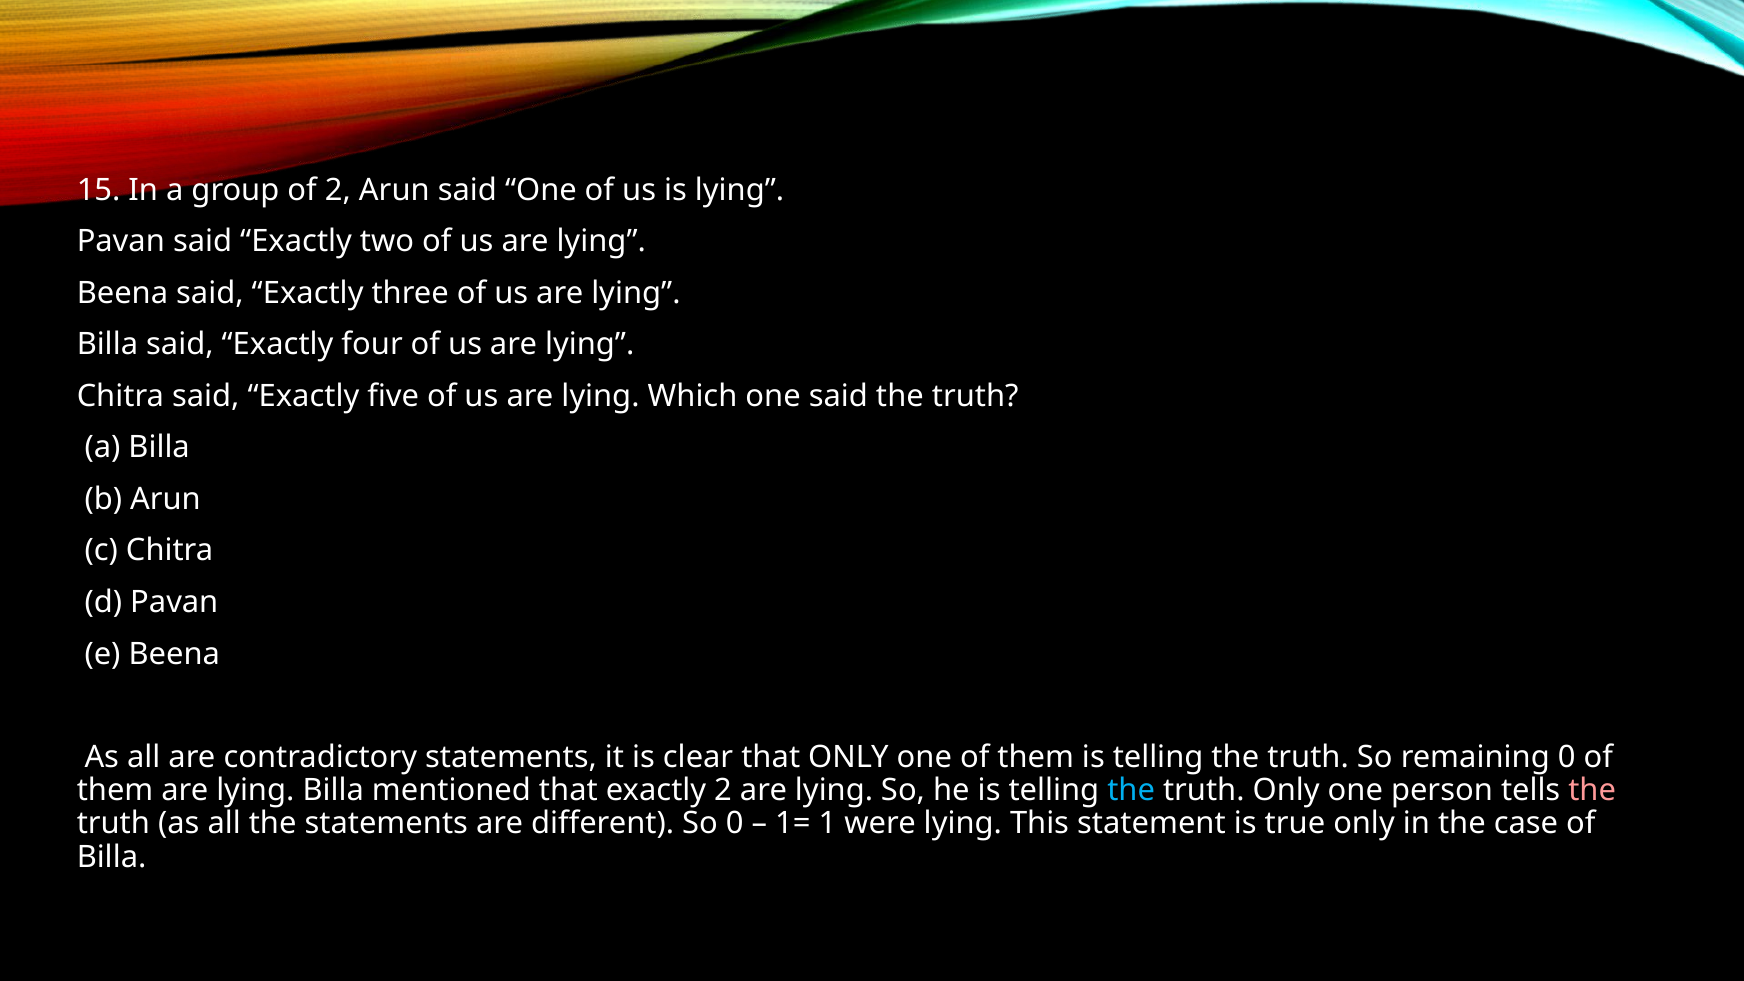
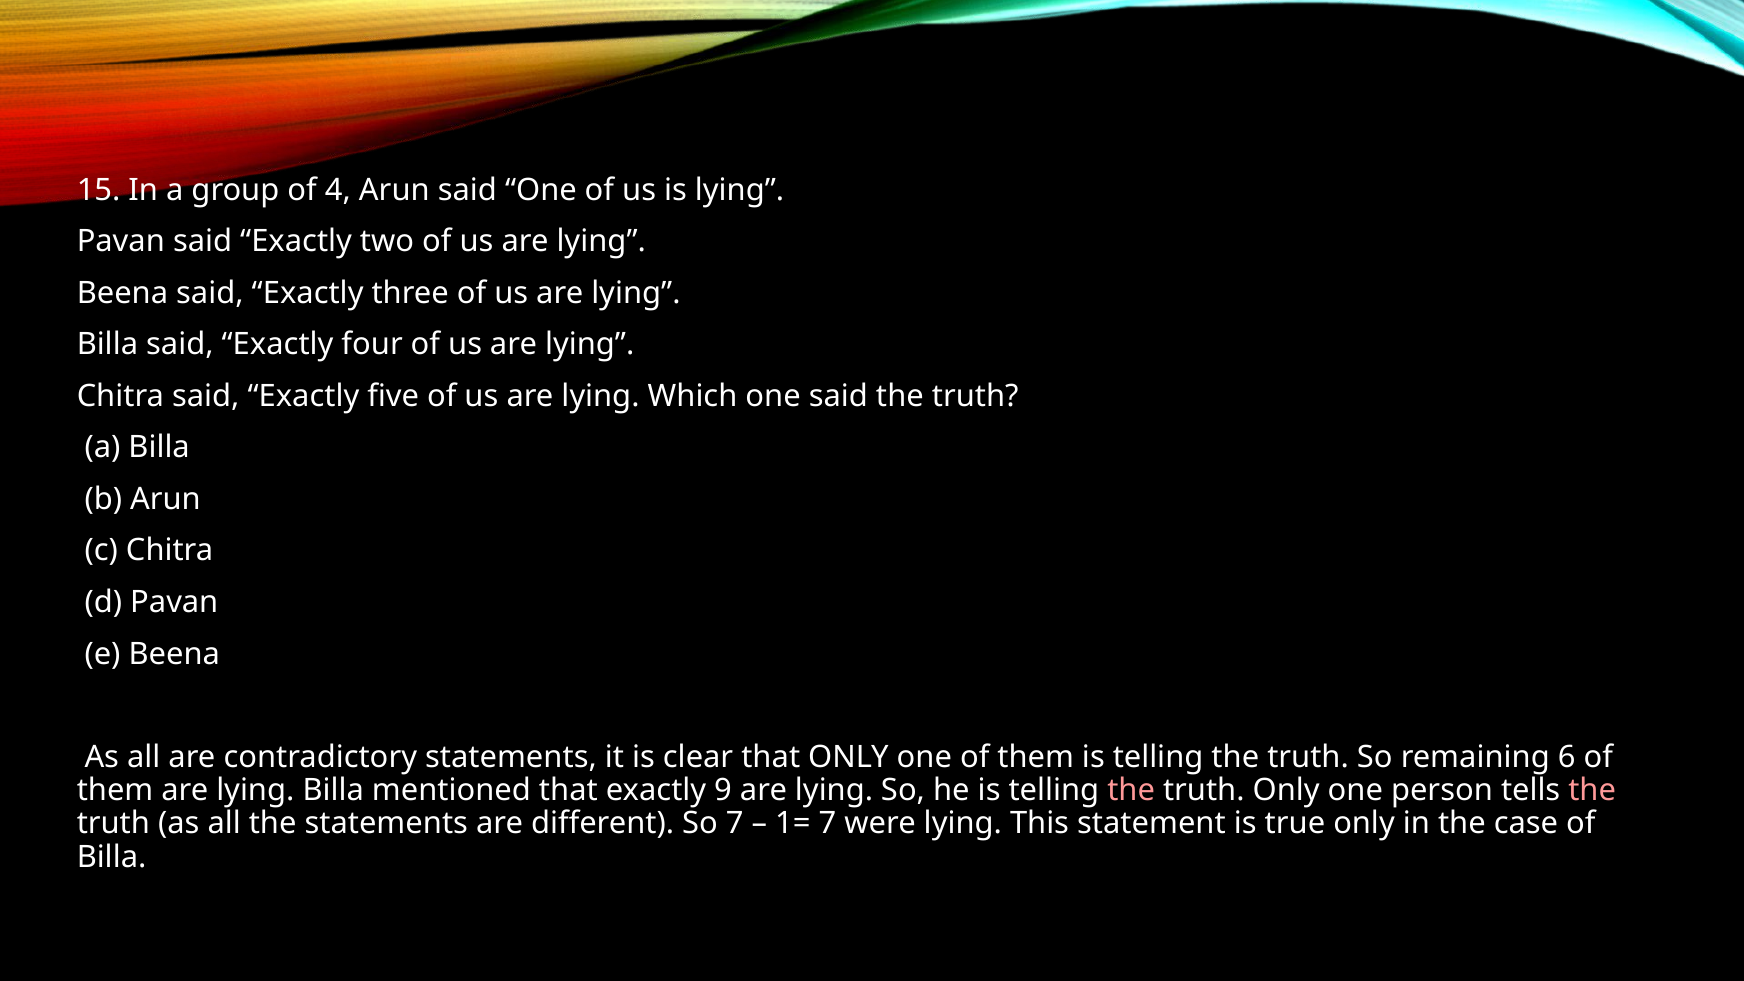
of 2: 2 -> 4
remaining 0: 0 -> 6
exactly 2: 2 -> 9
the at (1131, 790) colour: light blue -> pink
So 0: 0 -> 7
1= 1: 1 -> 7
